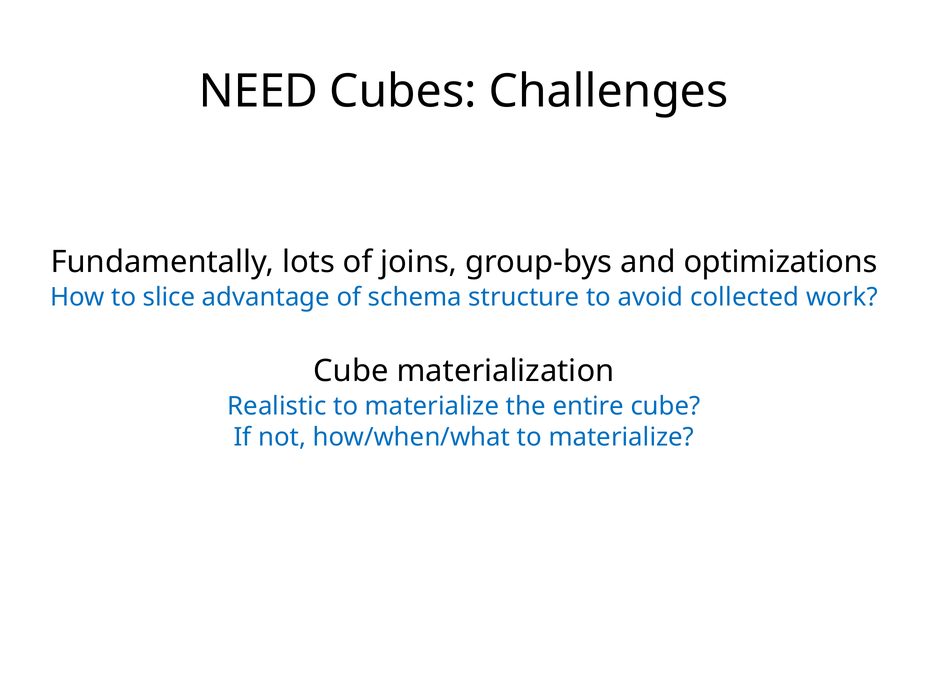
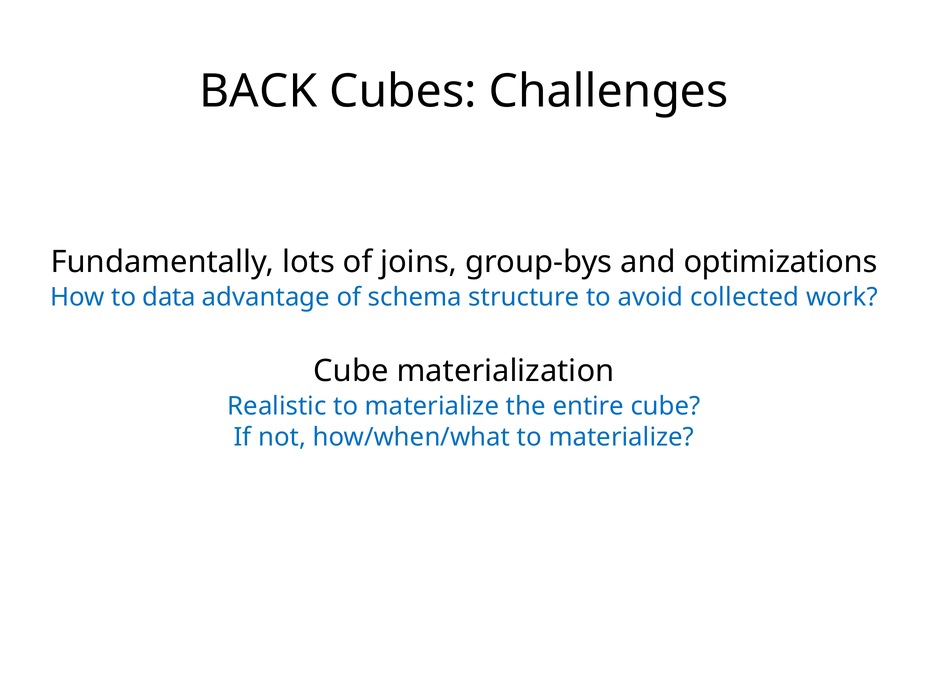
NEED: NEED -> BACK
slice: slice -> data
